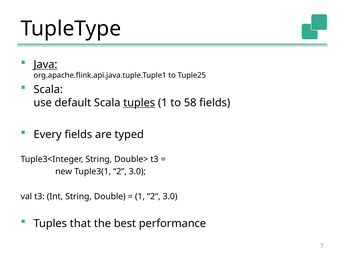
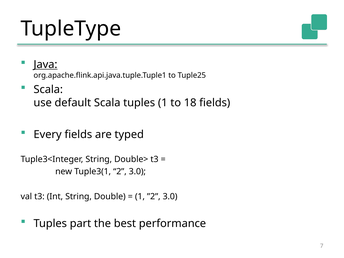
tuples at (139, 103) underline: present -> none
58: 58 -> 18
that: that -> part
